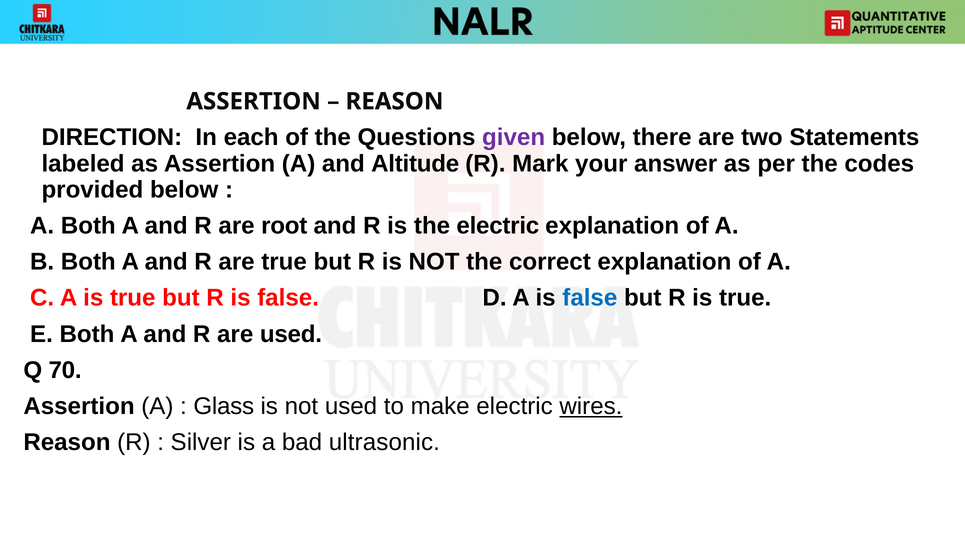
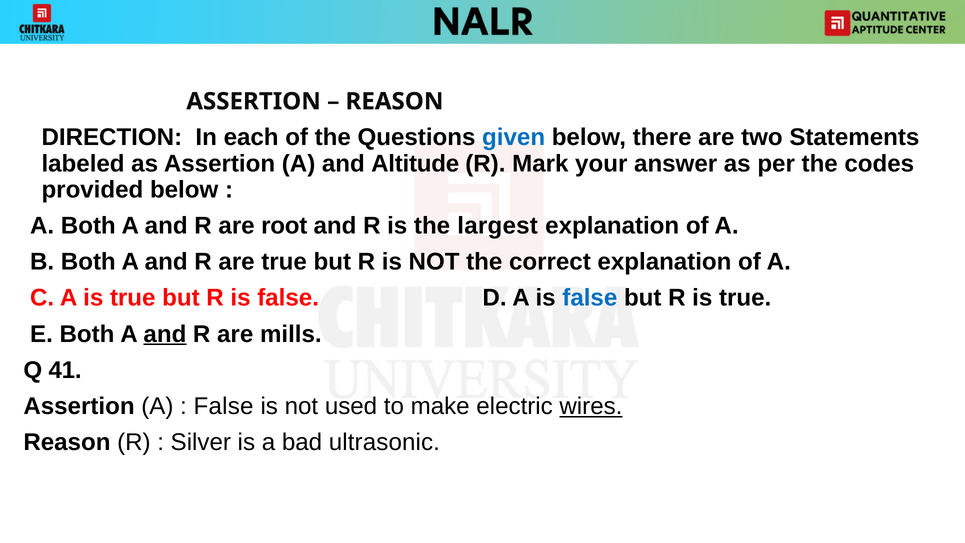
given colour: purple -> blue
the electric: electric -> largest
and at (165, 334) underline: none -> present
are used: used -> mills
70: 70 -> 41
Glass at (224, 406): Glass -> False
